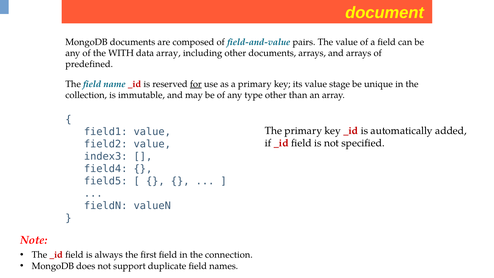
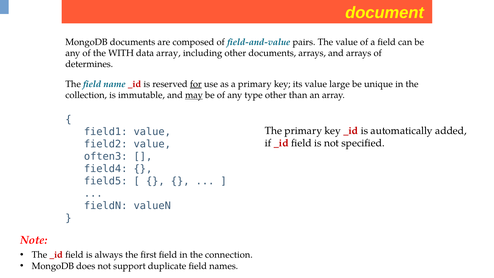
predefined: predefined -> determines
stage: stage -> large
may underline: none -> present
index3: index3 -> often3
